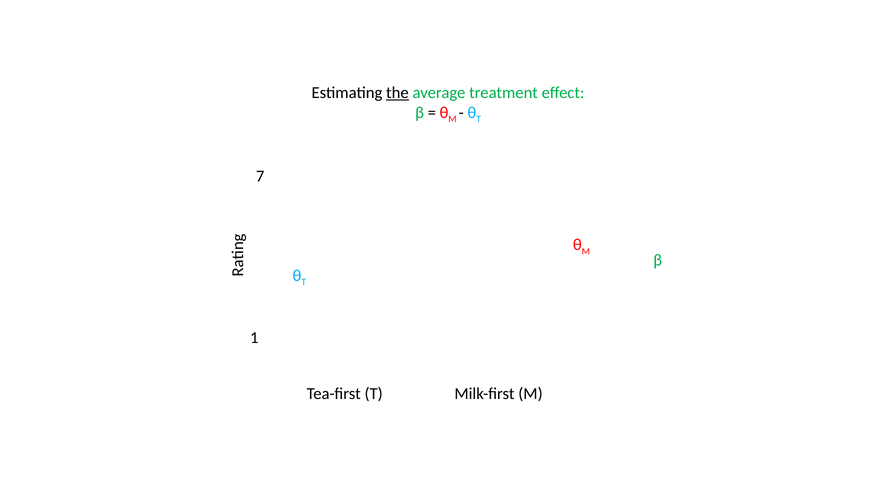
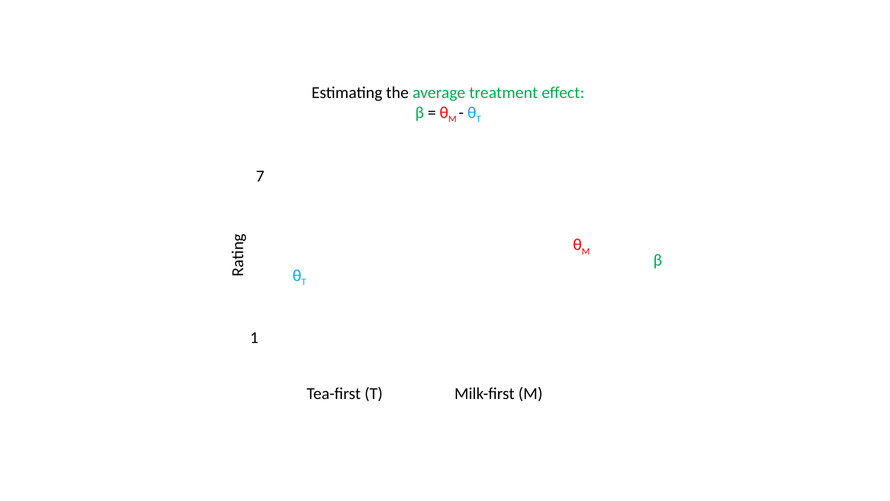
the underline: present -> none
